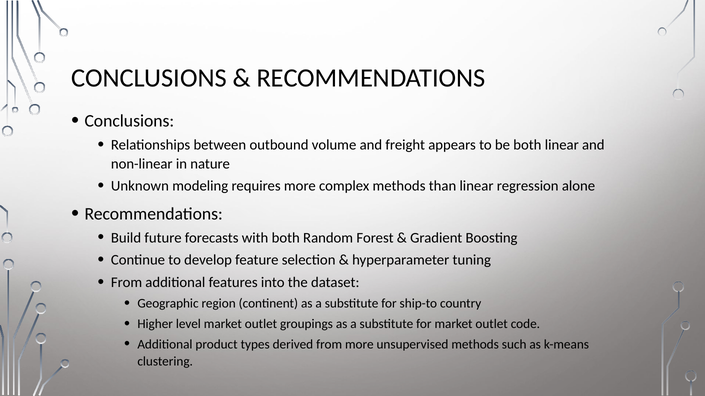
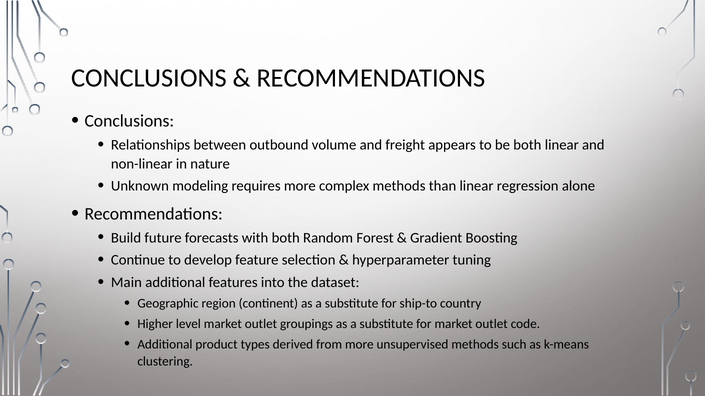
From at (127, 283): From -> Main
